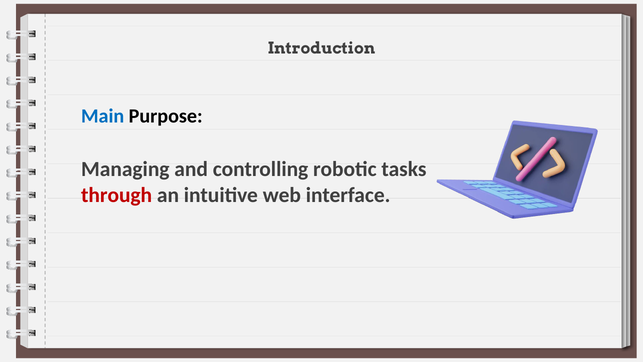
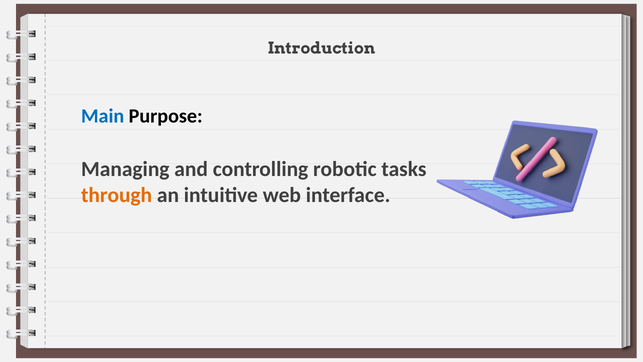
through colour: red -> orange
